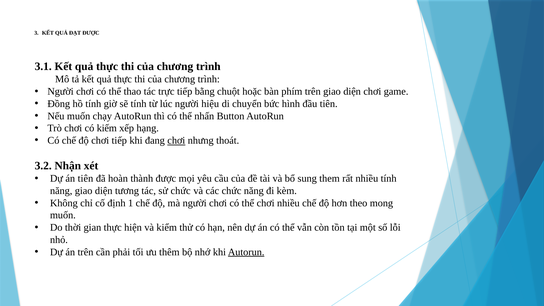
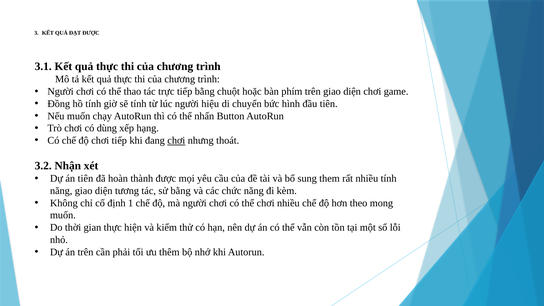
kiếm: kiếm -> dùng
sử chức: chức -> bằng
Autorun at (246, 252) underline: present -> none
